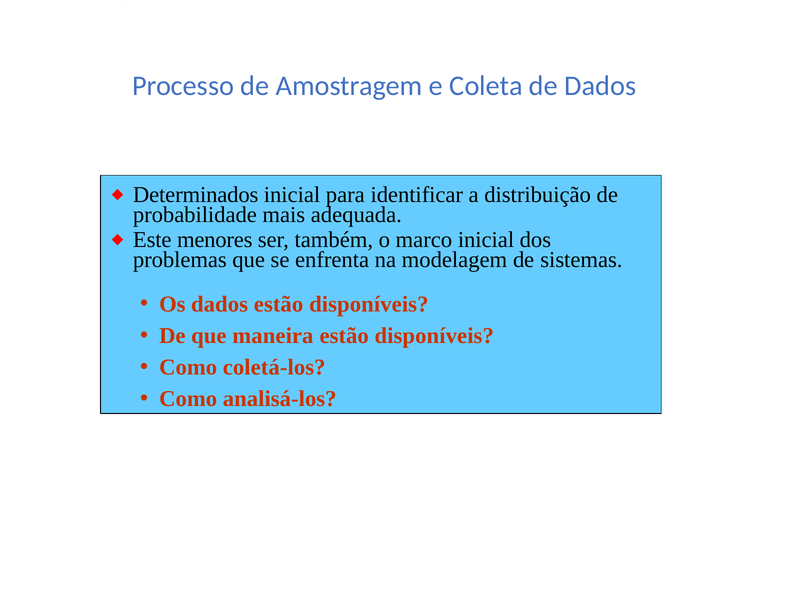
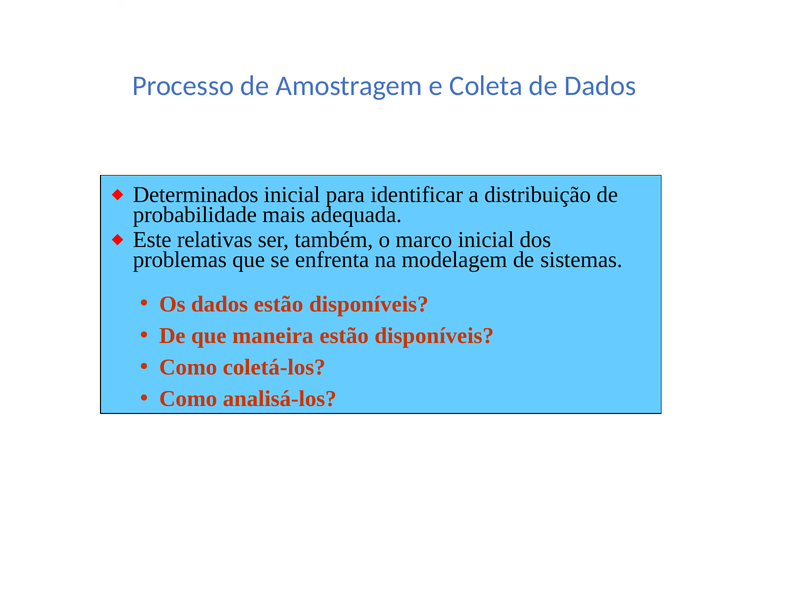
menores: menores -> relativas
